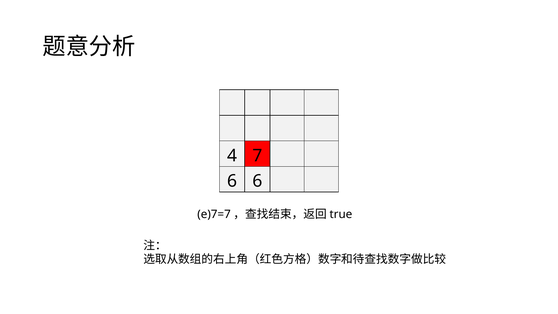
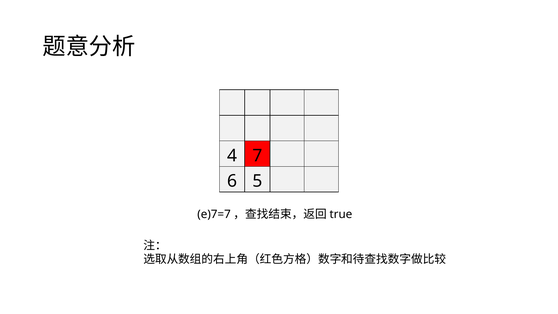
6 6: 6 -> 5
